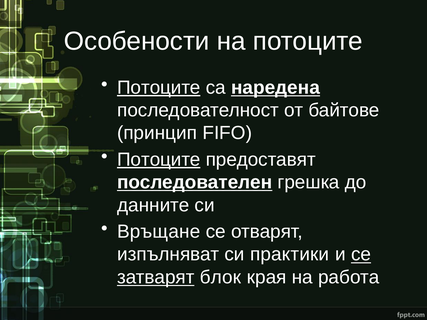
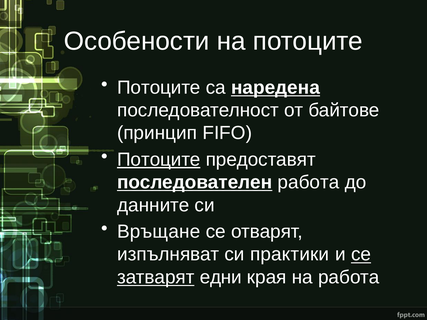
Потоците at (159, 88) underline: present -> none
последователен грешка: грешка -> работа
блок: блок -> едни
